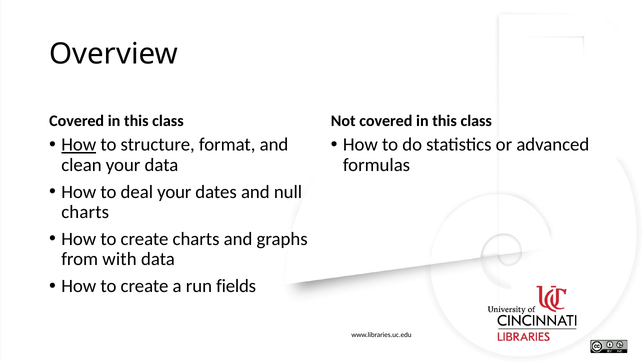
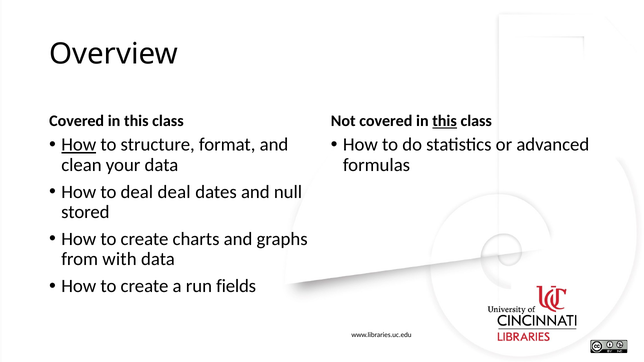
this at (445, 121) underline: none -> present
deal your: your -> deal
charts at (85, 212): charts -> stored
